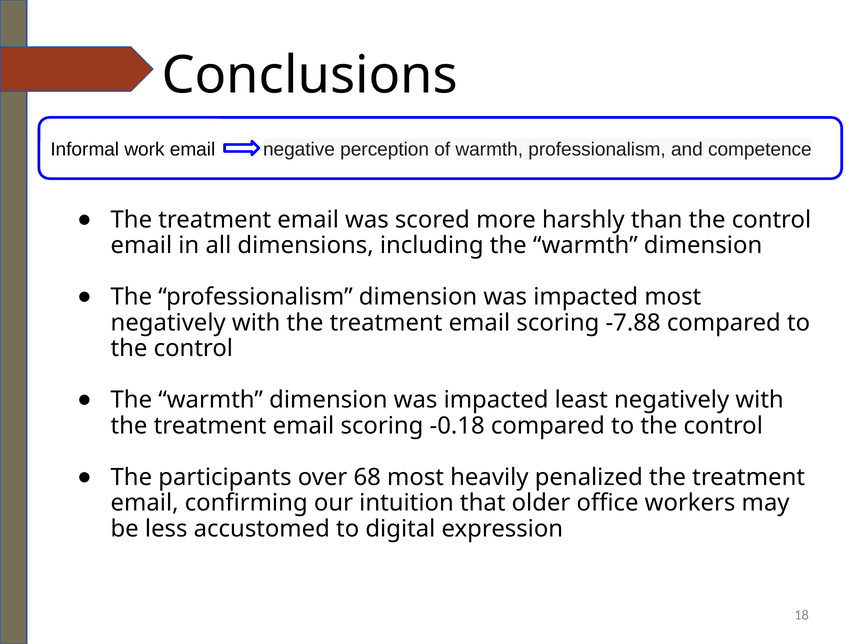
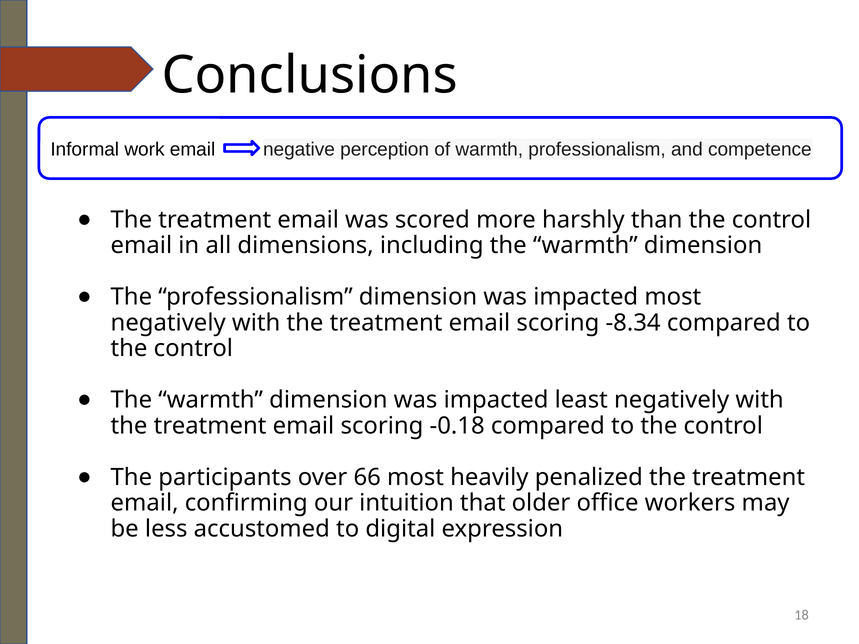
-7.88: -7.88 -> -8.34
68: 68 -> 66
